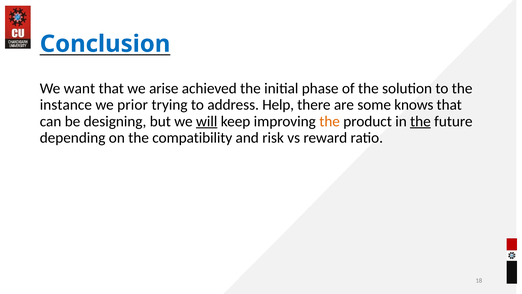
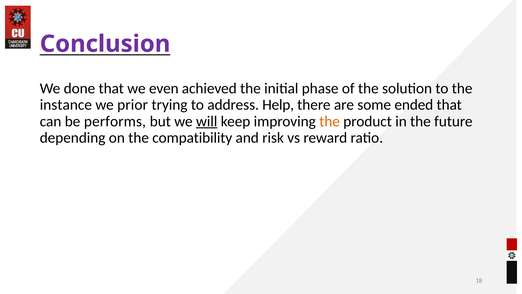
Conclusion colour: blue -> purple
want: want -> done
arise: arise -> even
knows: knows -> ended
designing: designing -> performs
the at (420, 121) underline: present -> none
